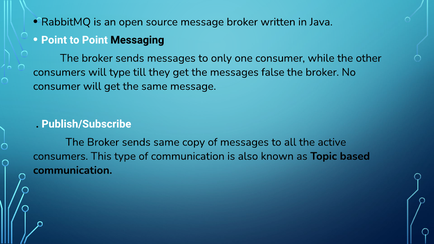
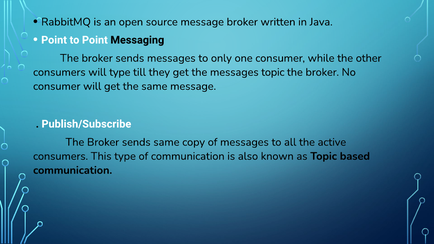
messages false: false -> topic
